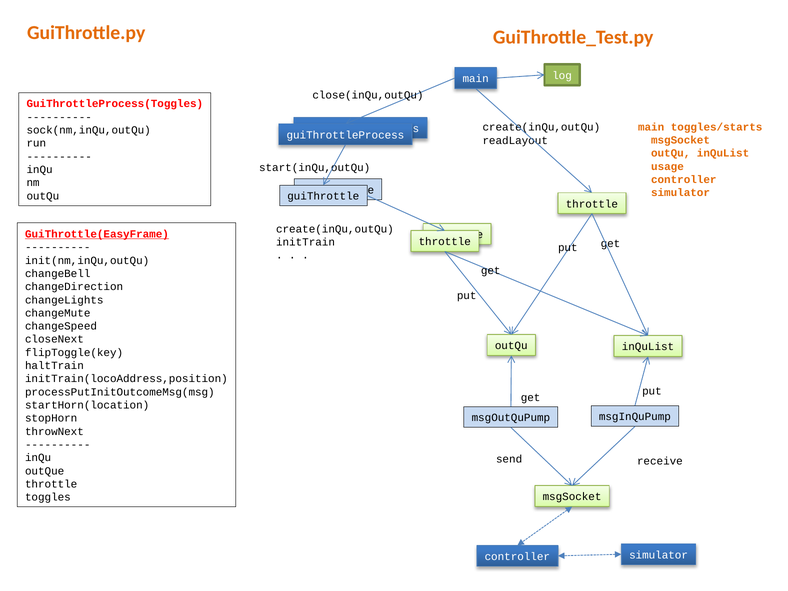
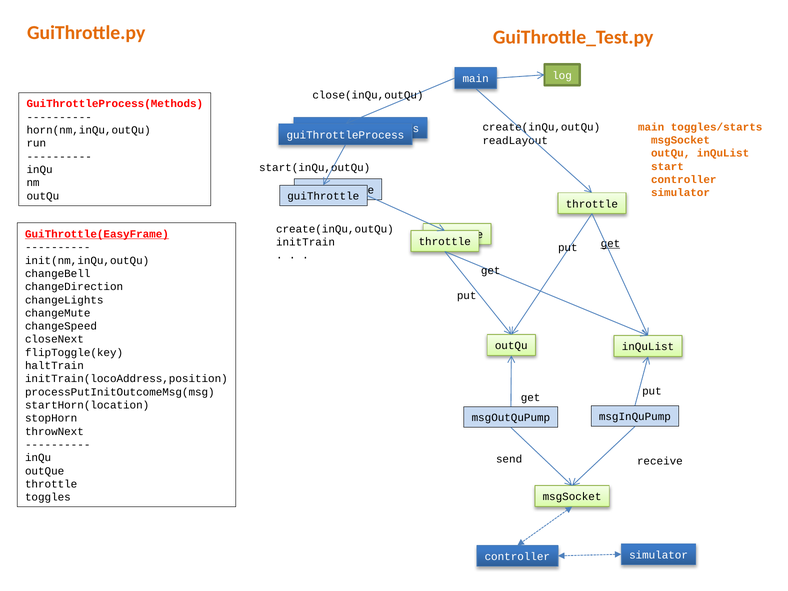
GuiThrottleProcess(Toggles: GuiThrottleProcess(Toggles -> GuiThrottleProcess(Methods
sock(nm,inQu,outQu: sock(nm,inQu,outQu -> horn(nm,inQu,outQu
usage: usage -> start
get at (610, 243) underline: none -> present
